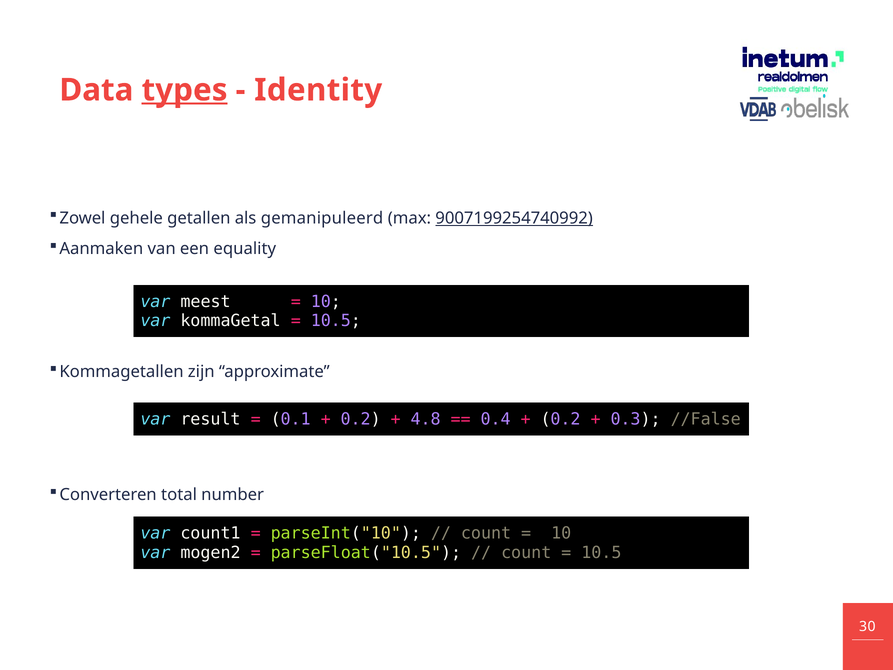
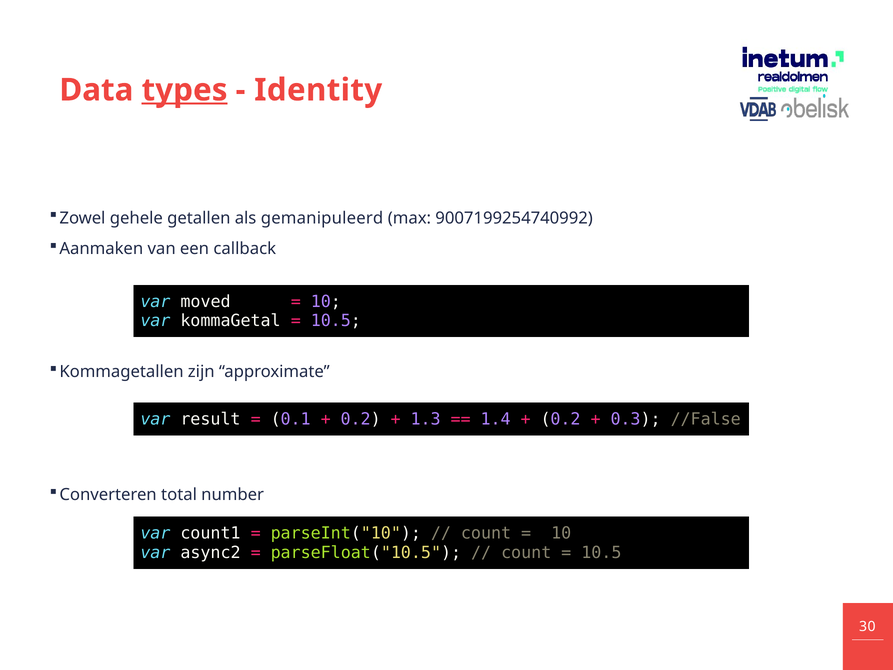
9007199254740992 underline: present -> none
equality: equality -> callback
meest: meest -> moved
4.8: 4.8 -> 1.3
0.4: 0.4 -> 1.4
mogen2: mogen2 -> async2
